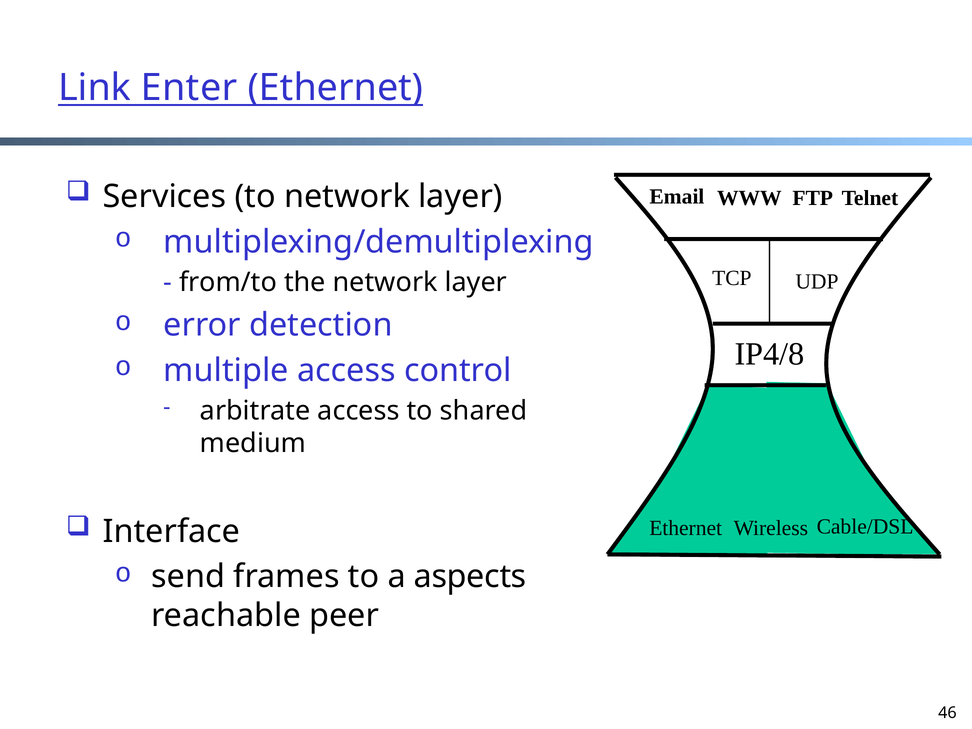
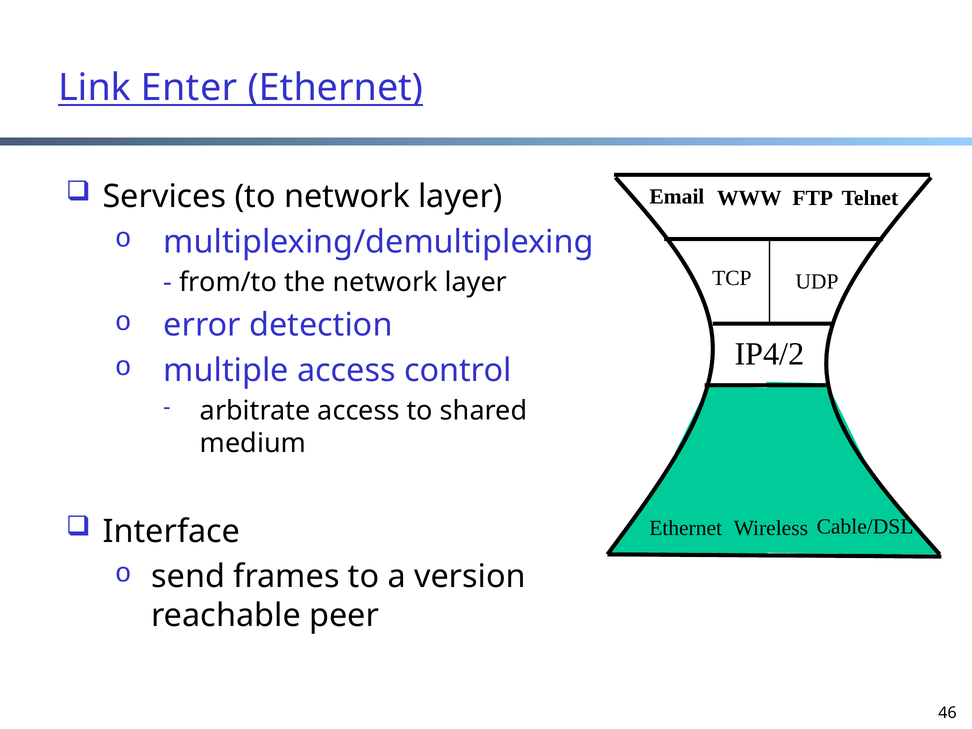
IP4/8: IP4/8 -> IP4/2
aspects: aspects -> version
